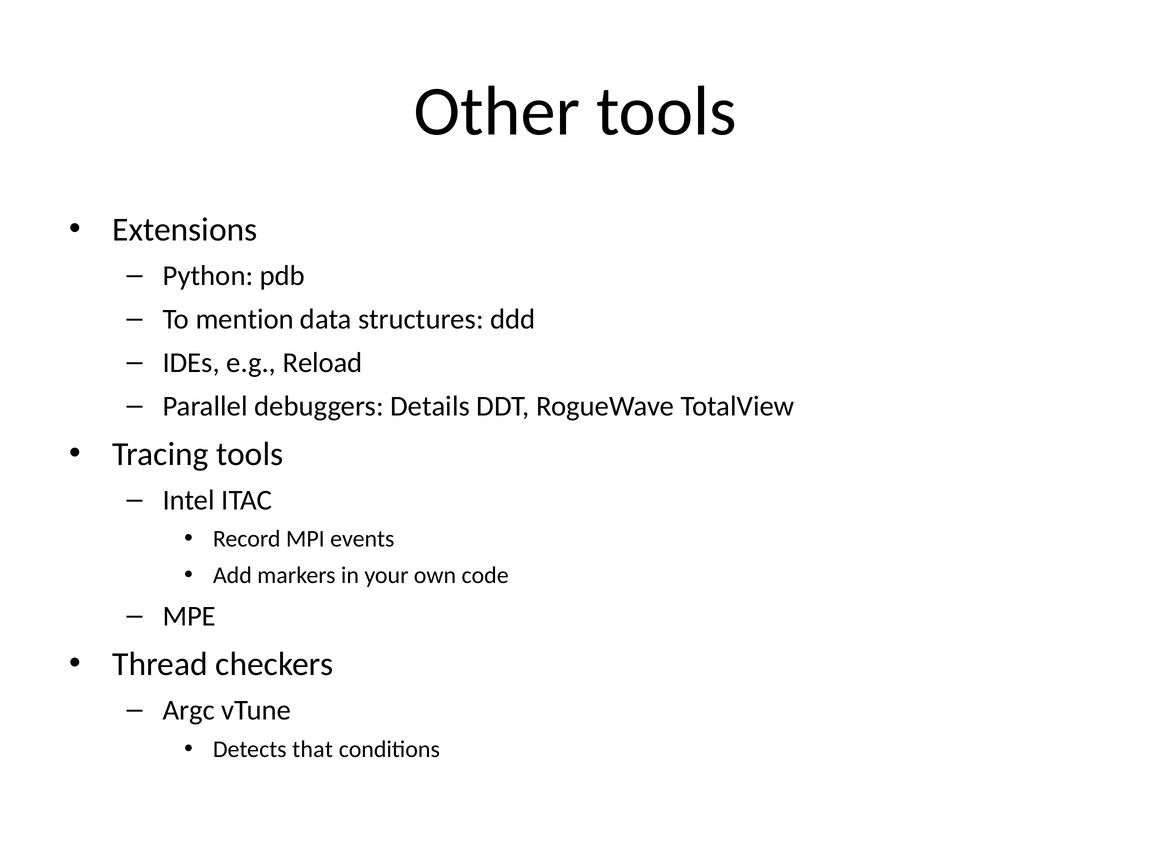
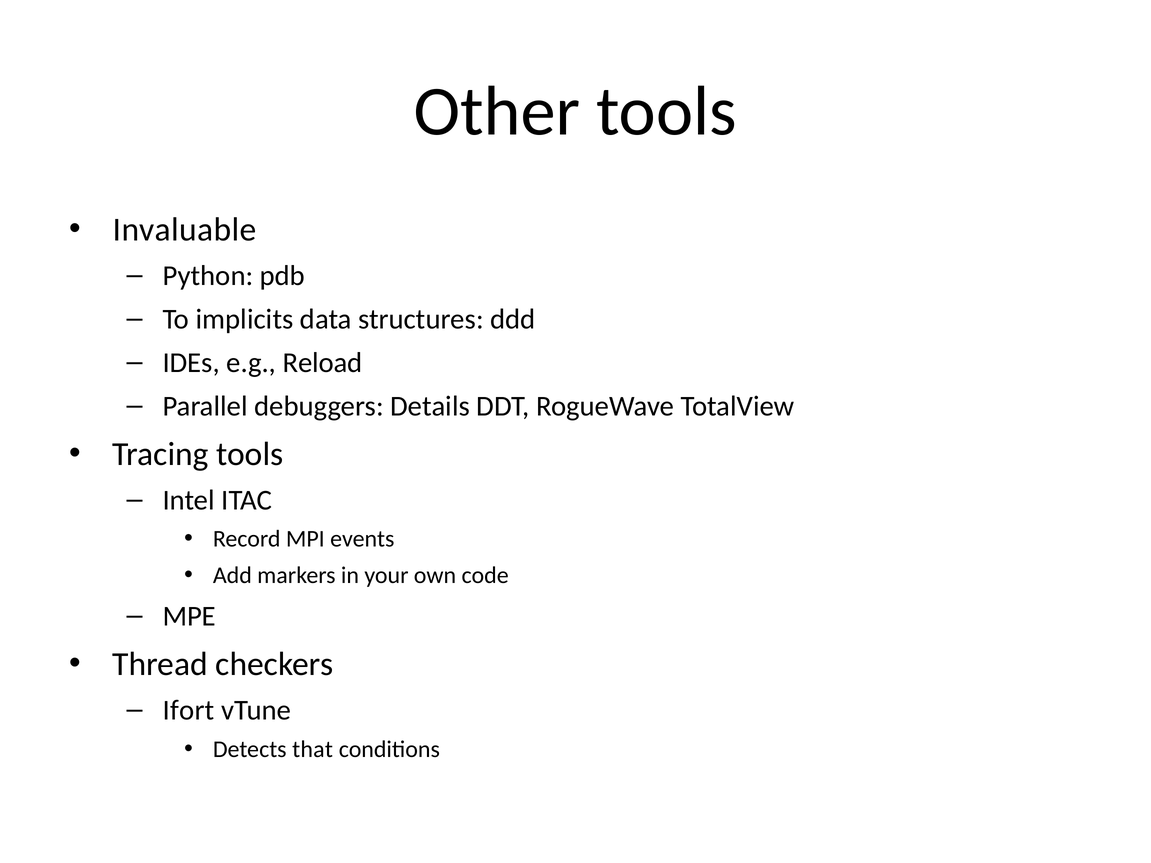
Extensions: Extensions -> Invaluable
mention: mention -> implicits
Argc: Argc -> Ifort
